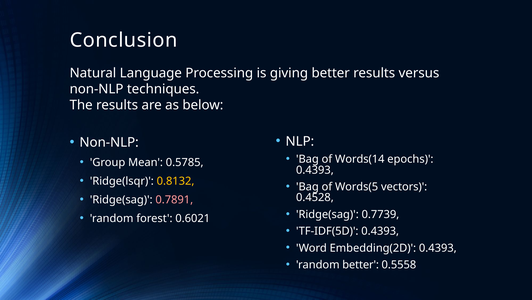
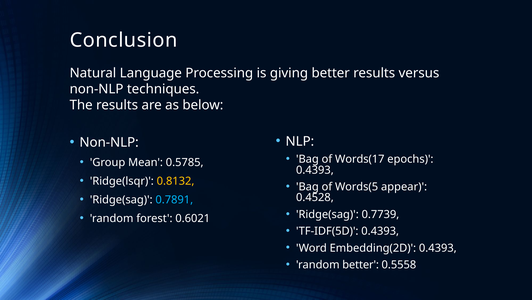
Words(14: Words(14 -> Words(17
vectors: vectors -> appear
0.7891 colour: pink -> light blue
